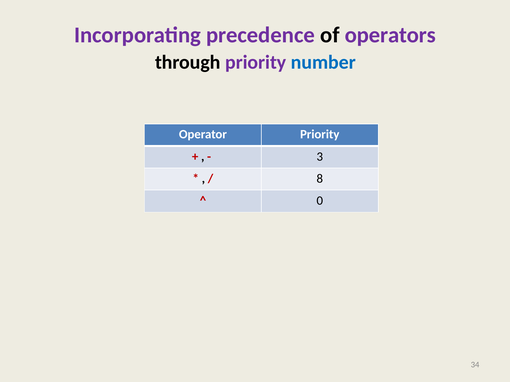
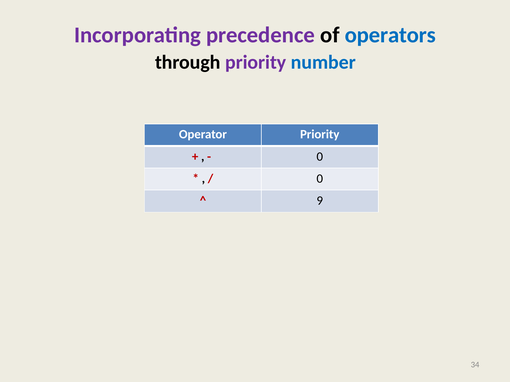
operators colour: purple -> blue
3 at (320, 157): 3 -> 0
8 at (320, 179): 8 -> 0
0: 0 -> 9
